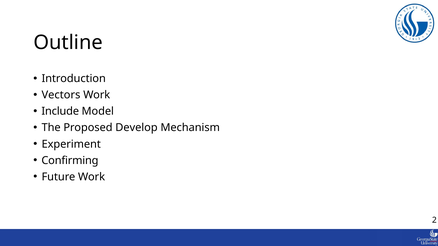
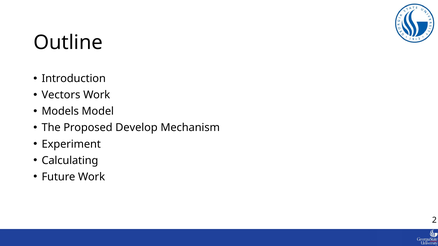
Include: Include -> Models
Confirming: Confirming -> Calculating
